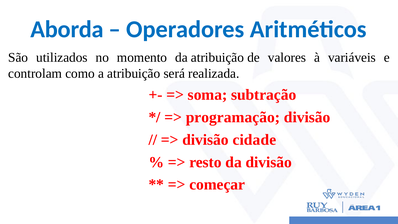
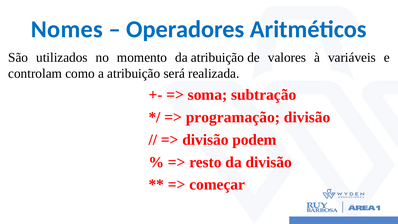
Aborda: Aborda -> Nomes
cidade: cidade -> podem
